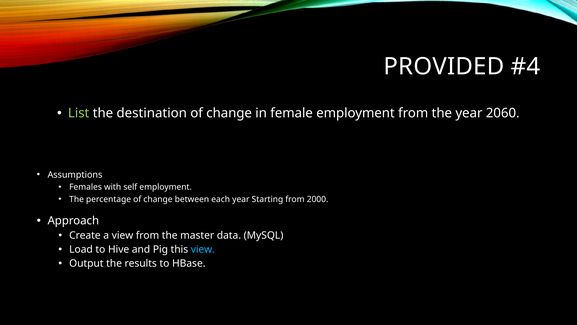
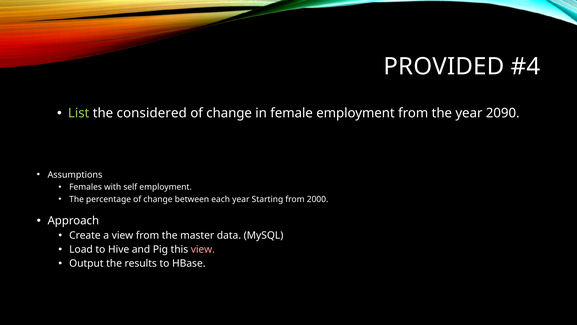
destination: destination -> considered
2060: 2060 -> 2090
view at (203, 249) colour: light blue -> pink
